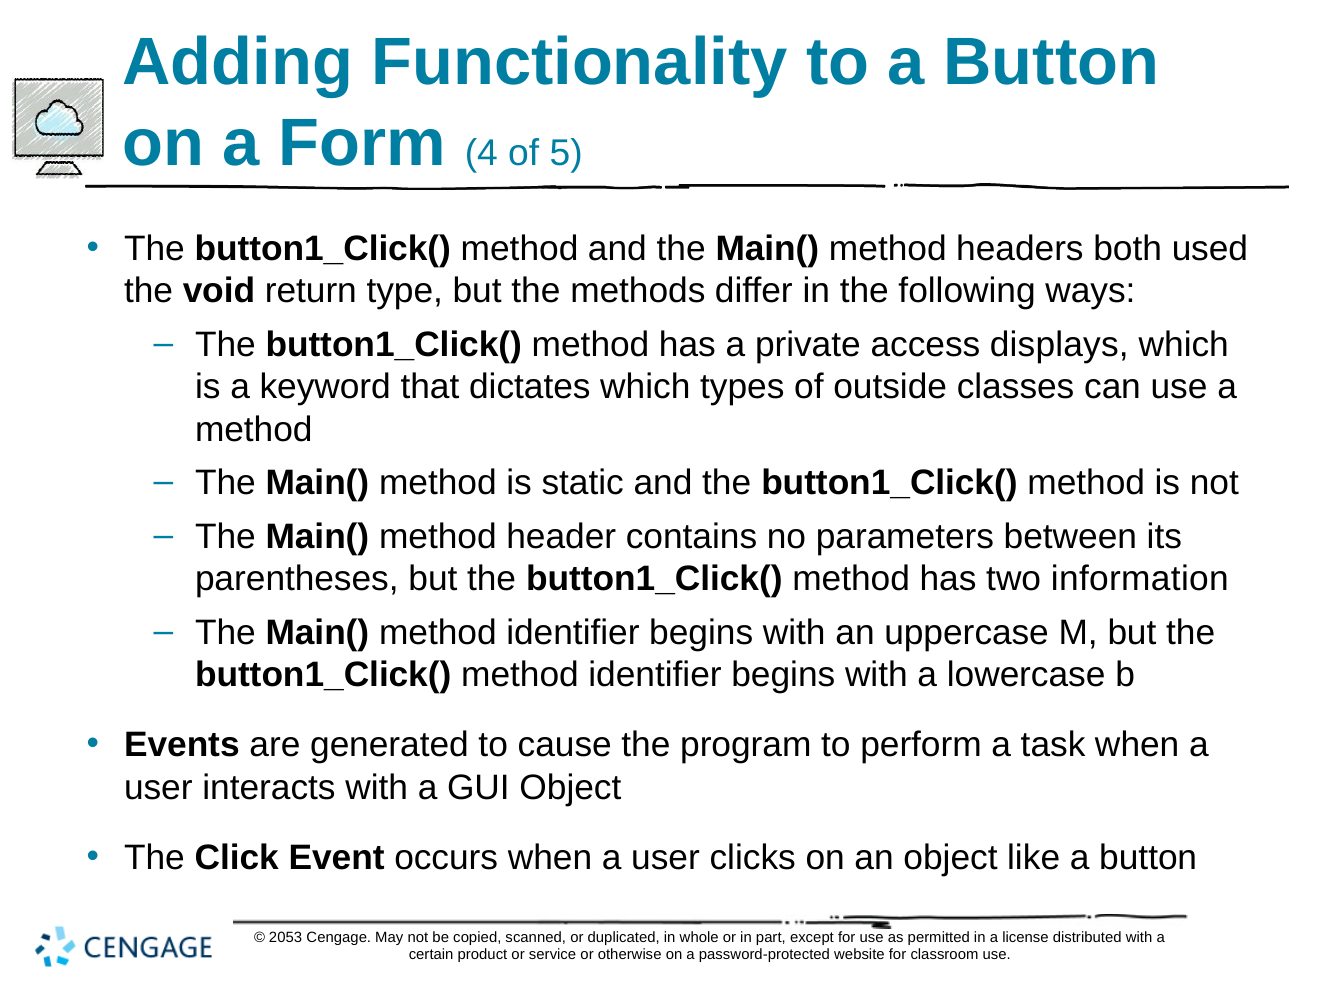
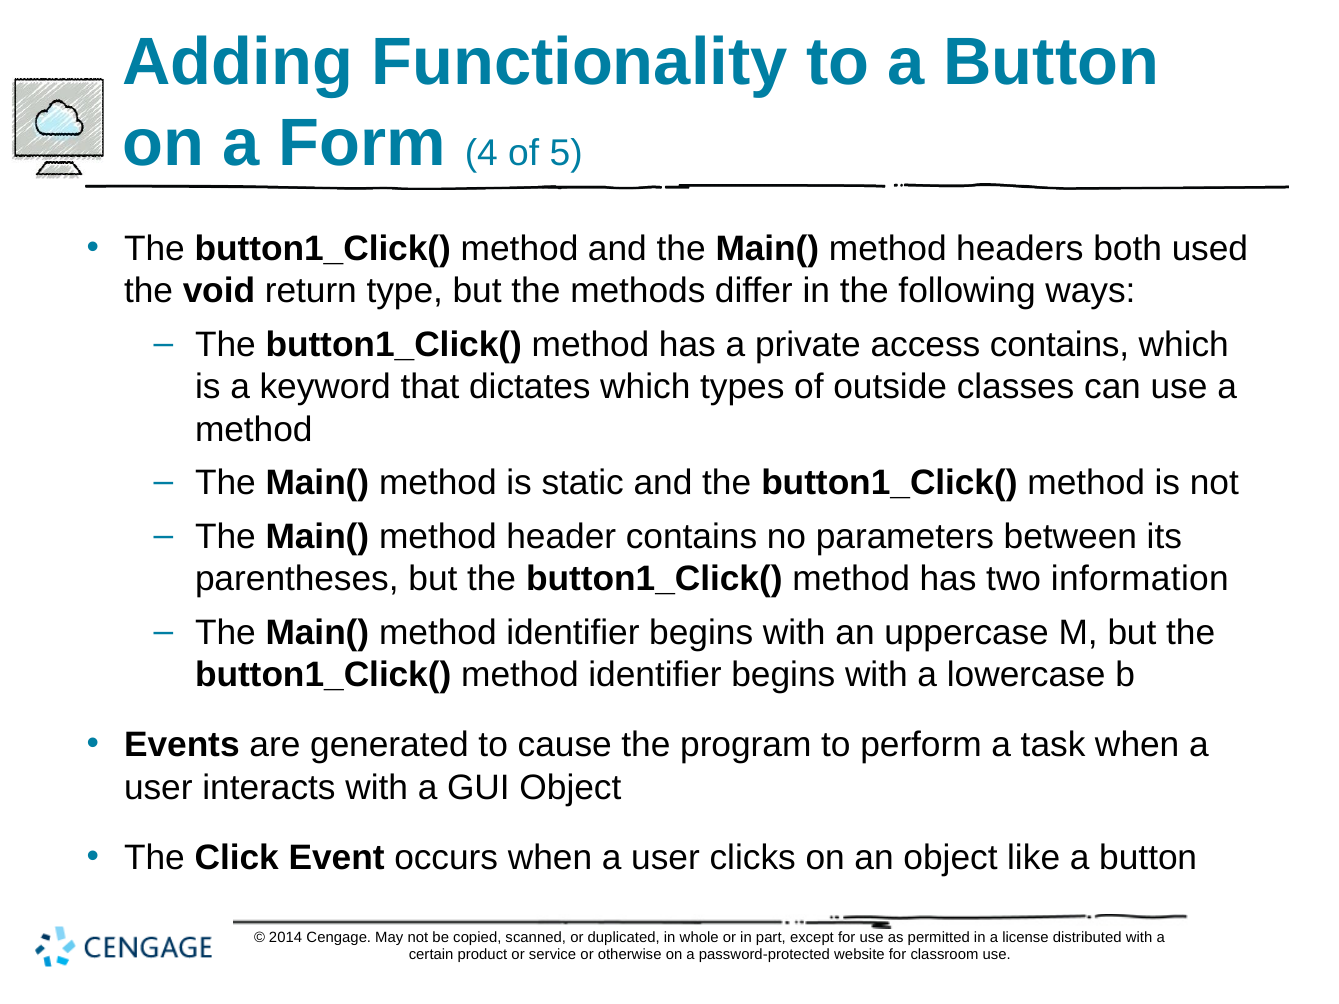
access displays: displays -> contains
2053: 2053 -> 2014
